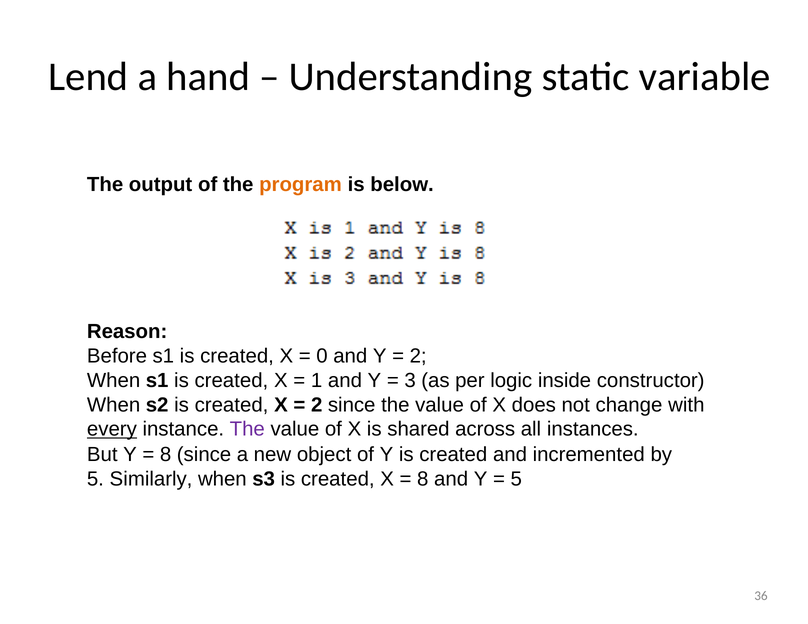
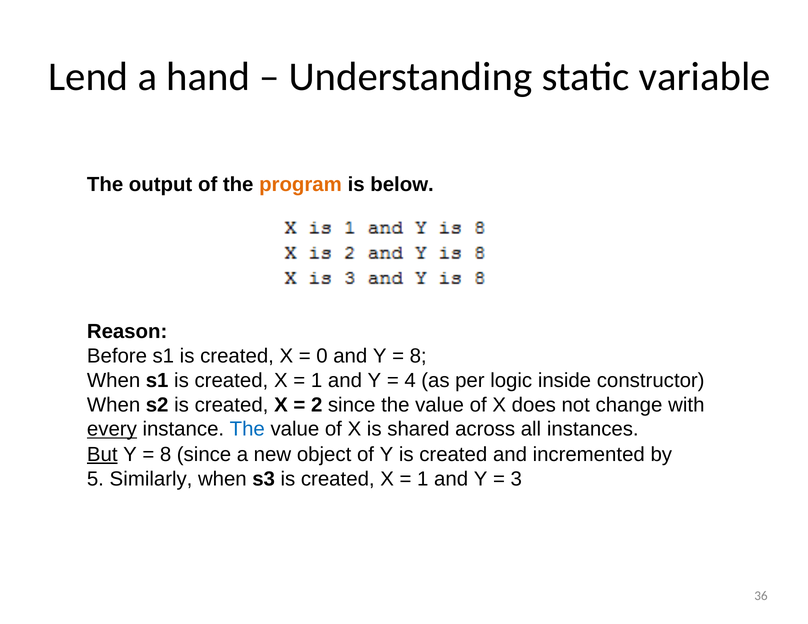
2 at (418, 356): 2 -> 8
3: 3 -> 4
The at (247, 430) colour: purple -> blue
But underline: none -> present
8 at (423, 479): 8 -> 1
5 at (516, 479): 5 -> 3
